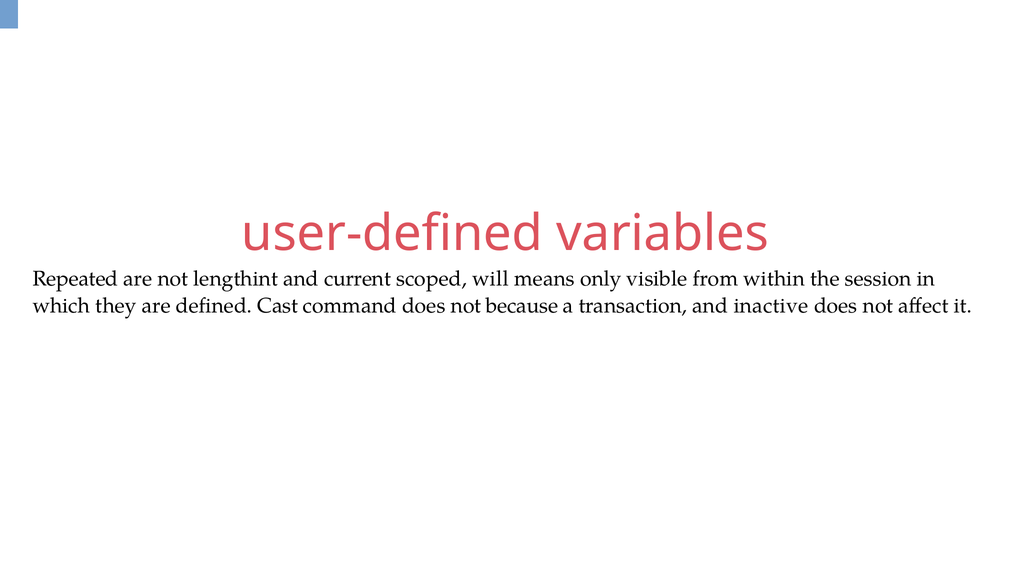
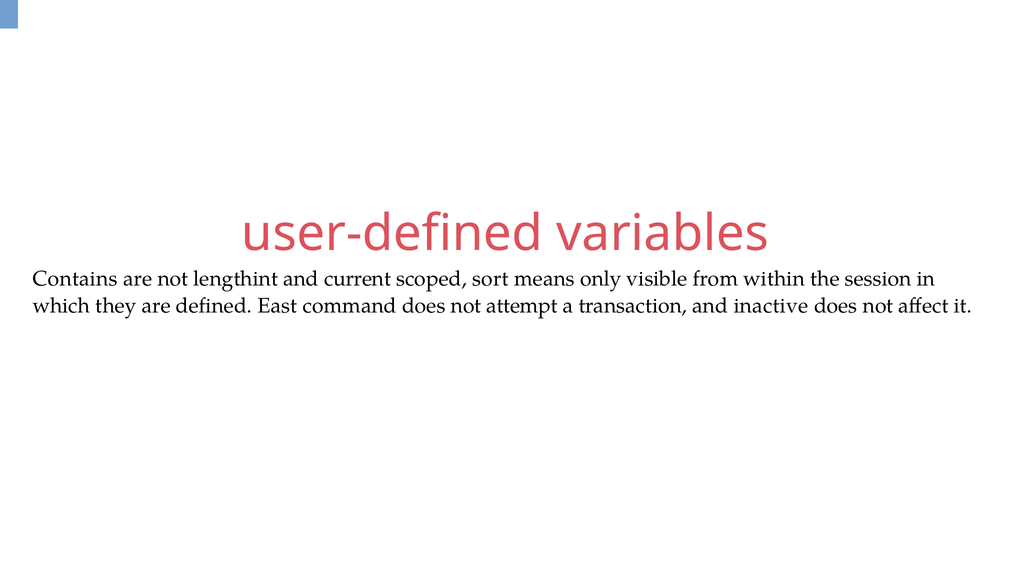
Repeated: Repeated -> Contains
will: will -> sort
Cast: Cast -> East
because: because -> attempt
